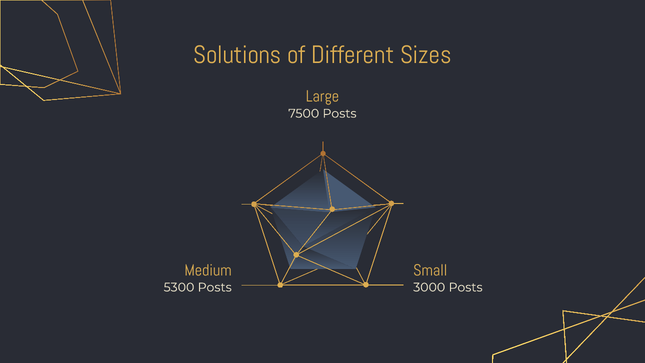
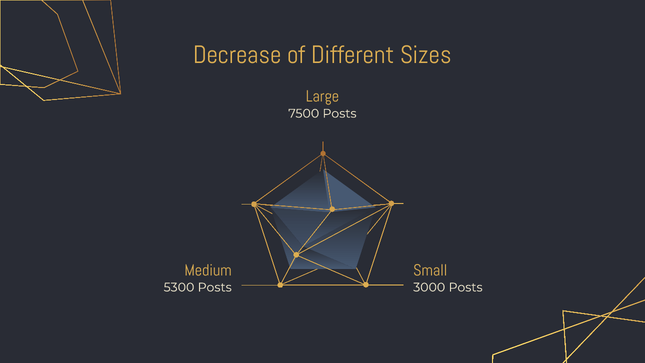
Solutions: Solutions -> Decrease
